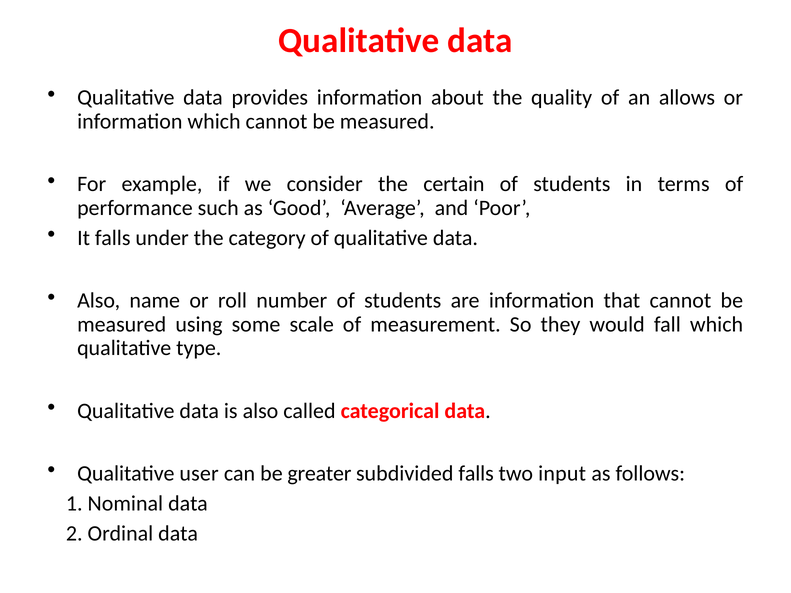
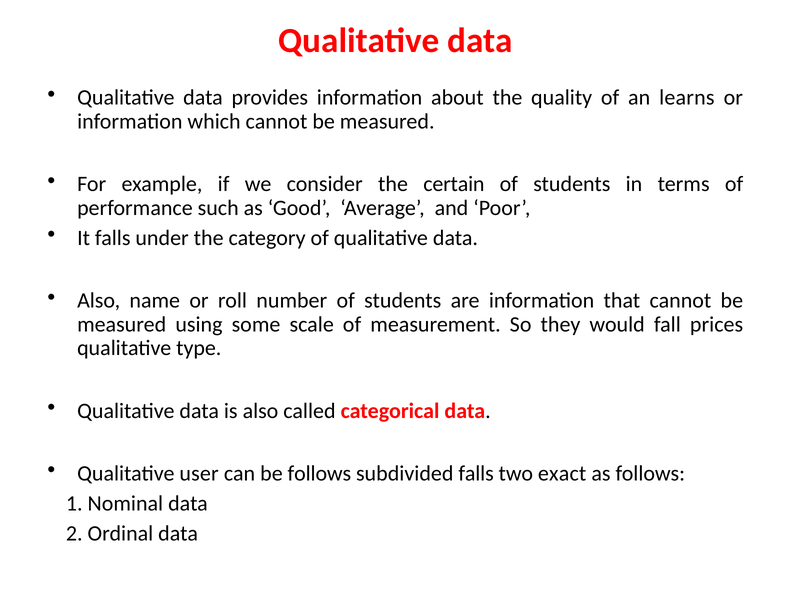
allows: allows -> learns
fall which: which -> prices
be greater: greater -> follows
input: input -> exact
